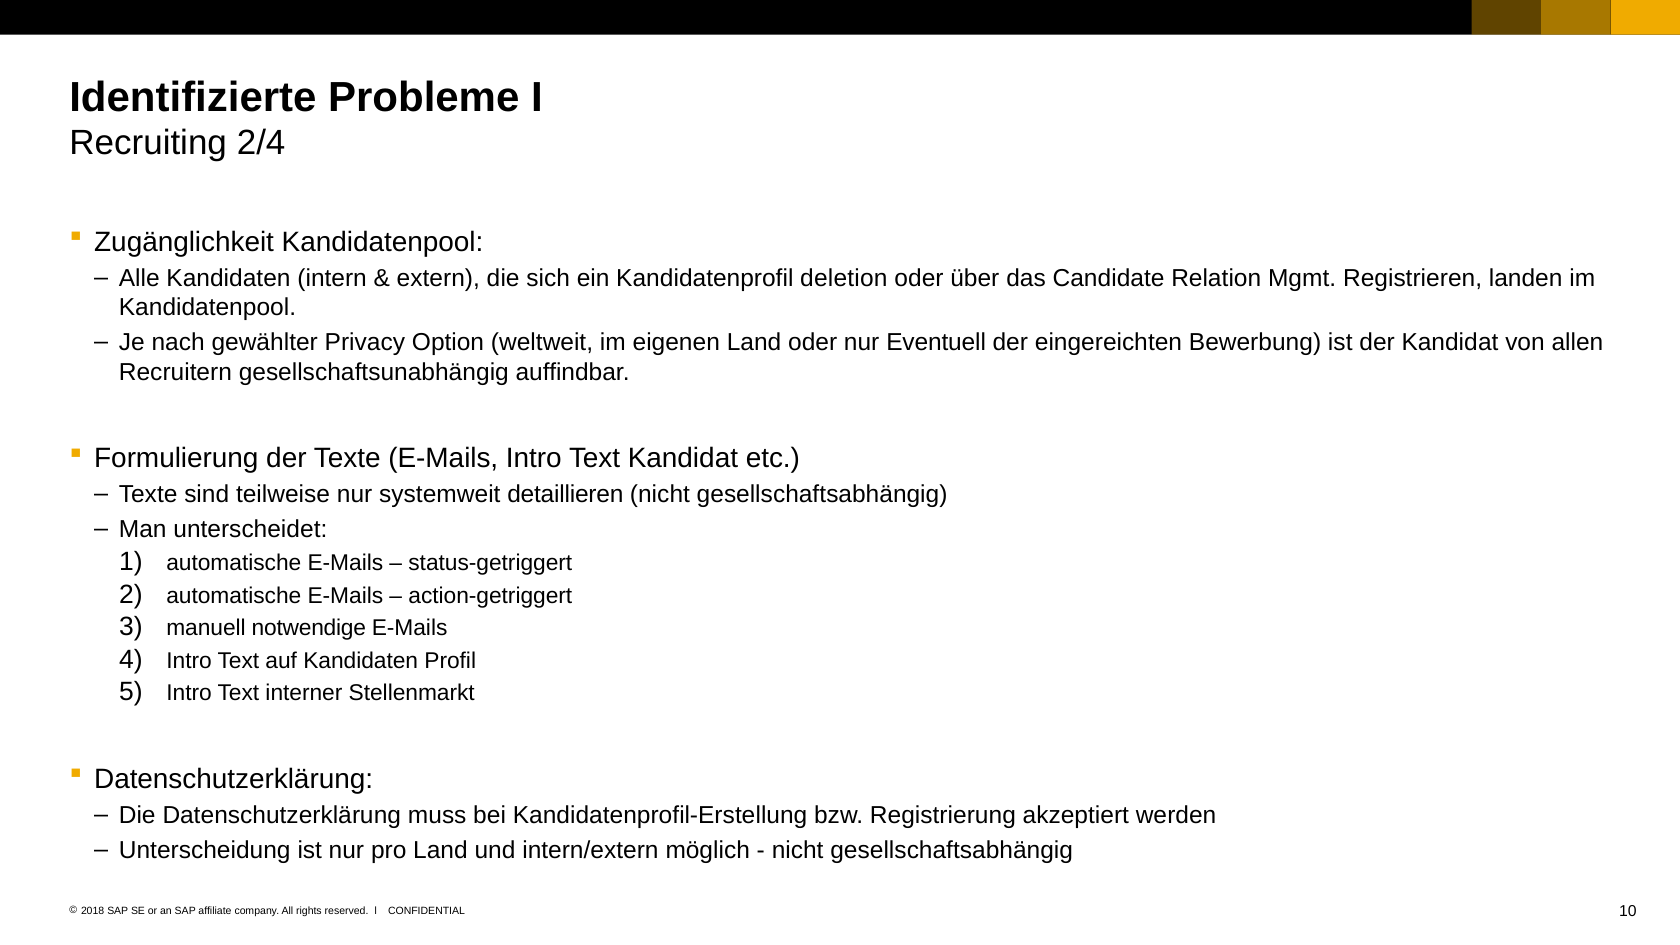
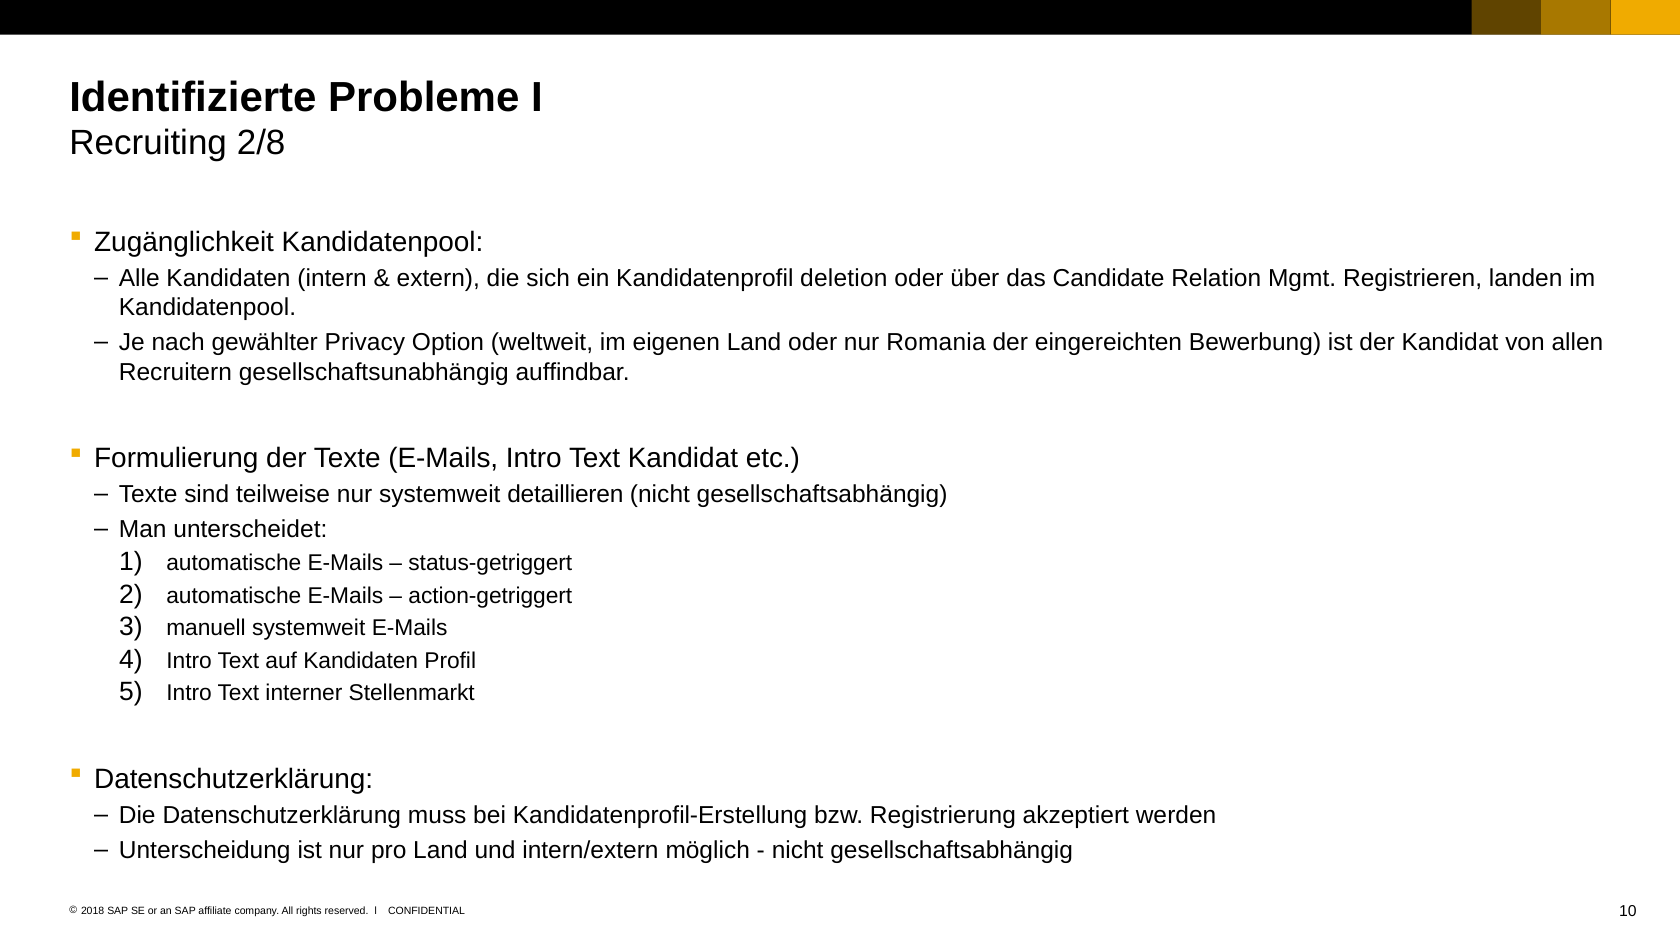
2/4: 2/4 -> 2/8
Eventuell: Eventuell -> Romania
manuell notwendige: notwendige -> systemweit
